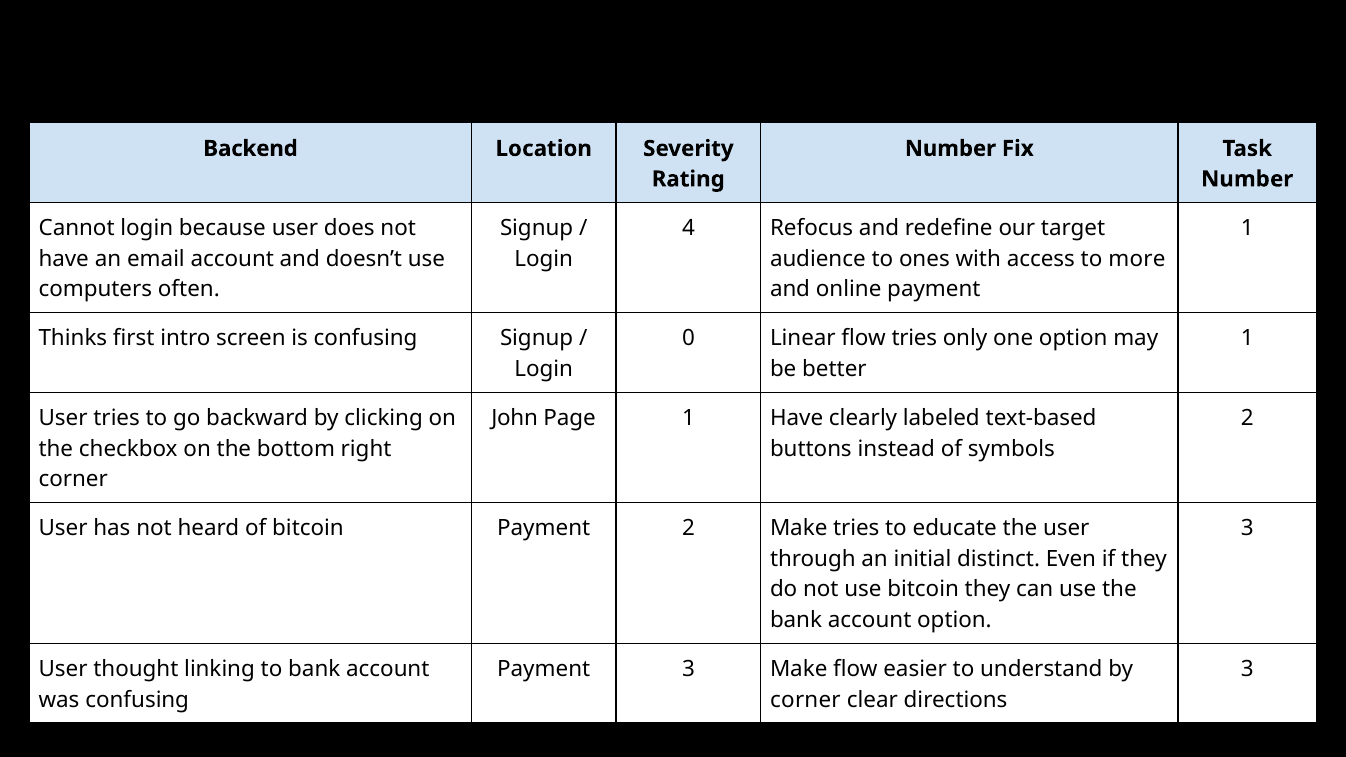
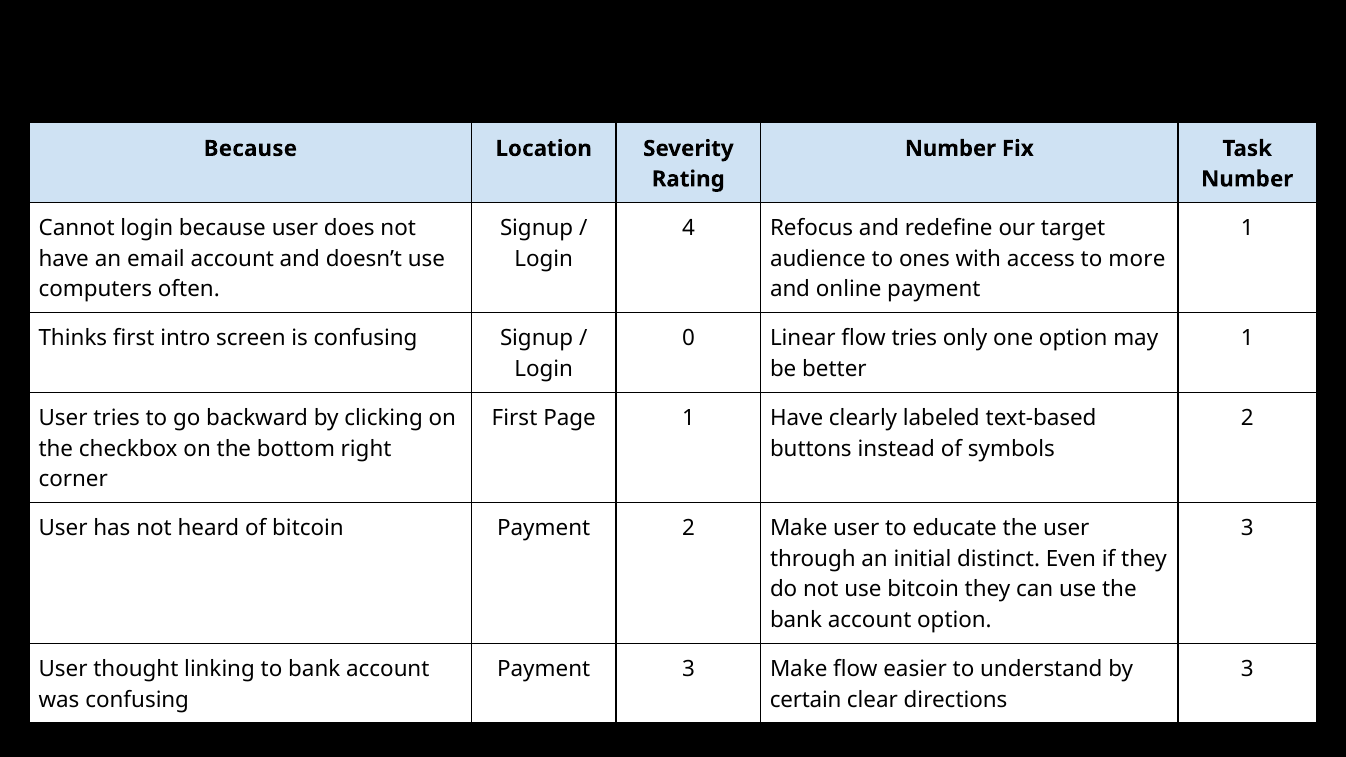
Backend at (251, 149): Backend -> Because
John at (515, 418): John -> First
Make tries: tries -> user
corner at (805, 700): corner -> certain
